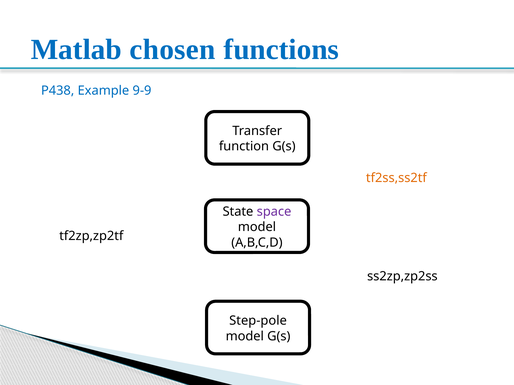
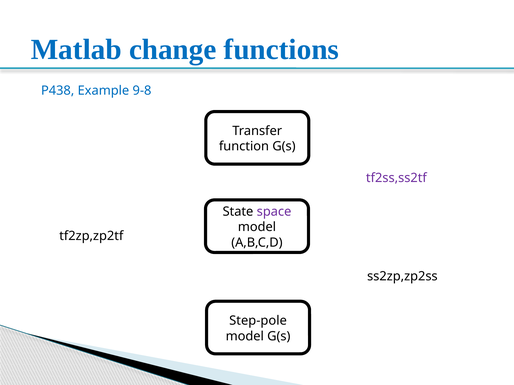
chosen: chosen -> change
9-9: 9-9 -> 9-8
tf2ss,ss2tf colour: orange -> purple
